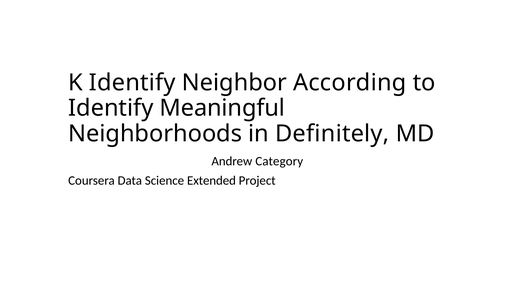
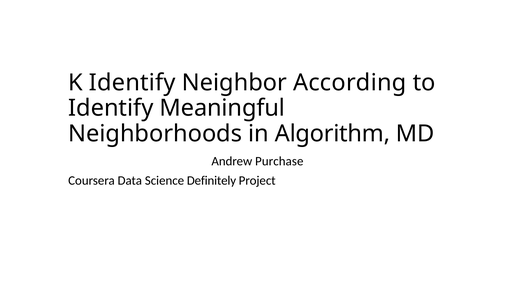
Definitely: Definitely -> Algorithm
Category: Category -> Purchase
Extended: Extended -> Definitely
